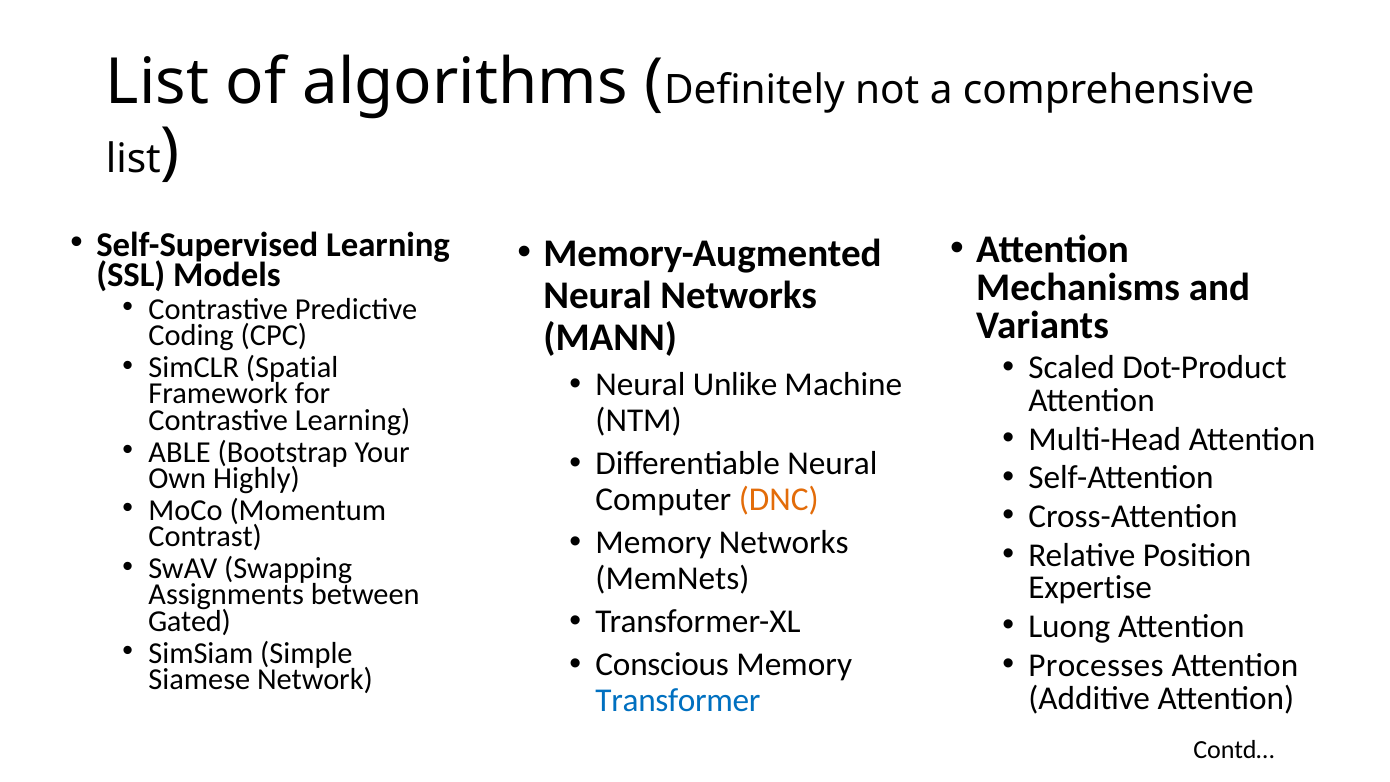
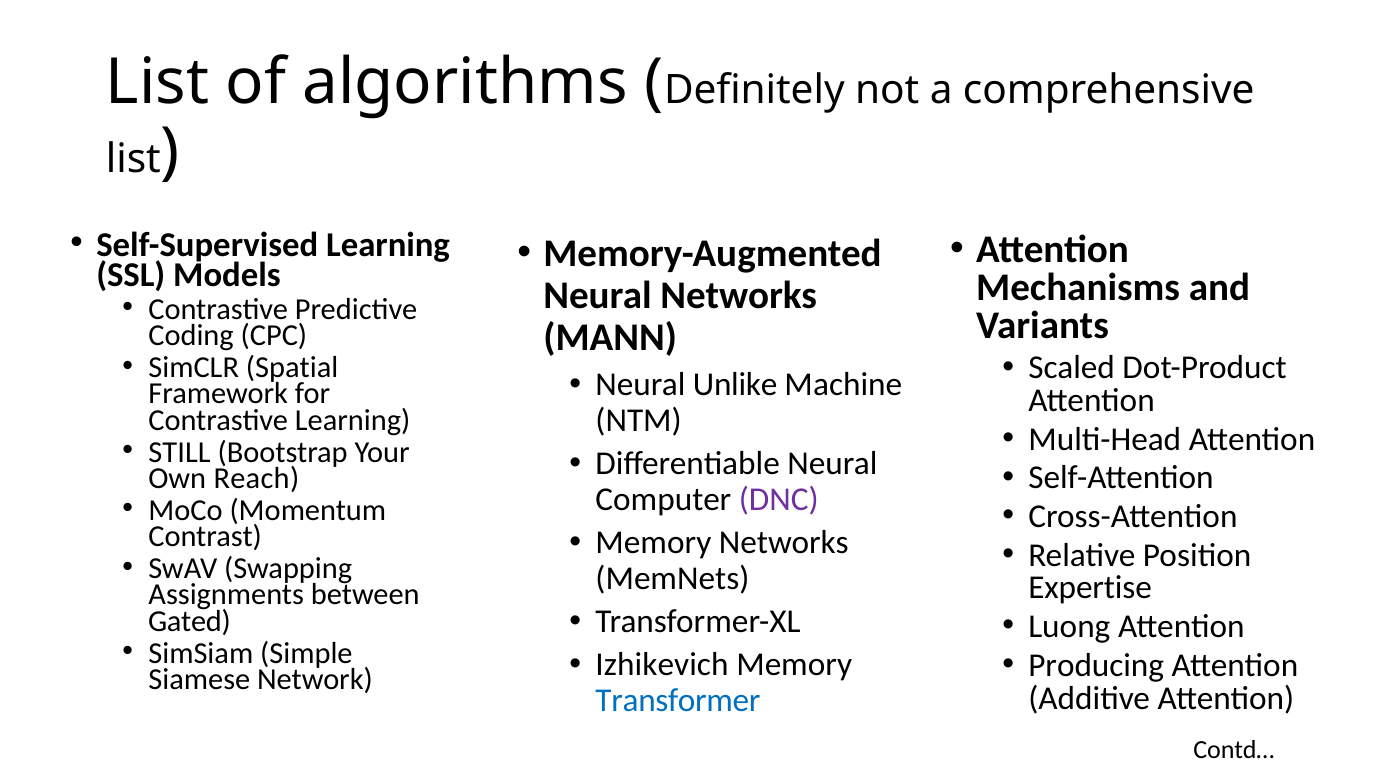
ABLE: ABLE -> STILL
Highly: Highly -> Reach
DNC colour: orange -> purple
Conscious: Conscious -> Izhikevich
Processes: Processes -> Producing
